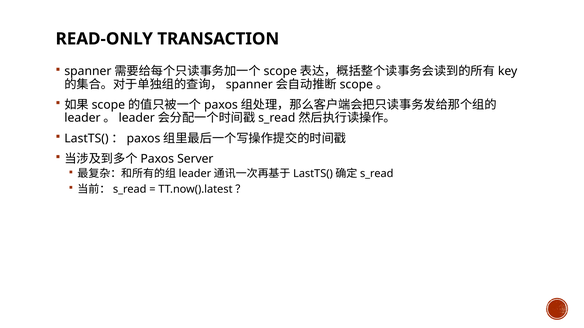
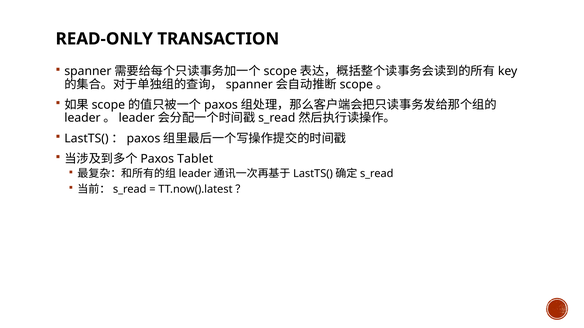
Server: Server -> Tablet
